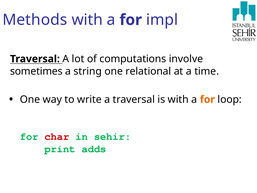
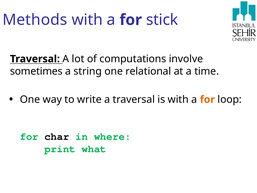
impl: impl -> stick
char colour: red -> black
sehir: sehir -> where
adds: adds -> what
